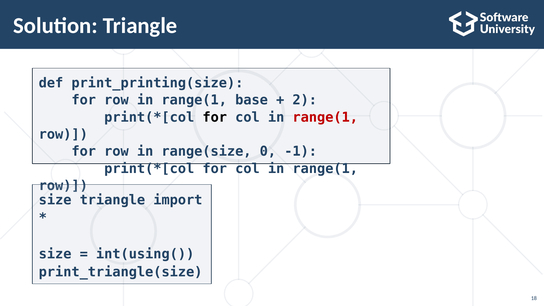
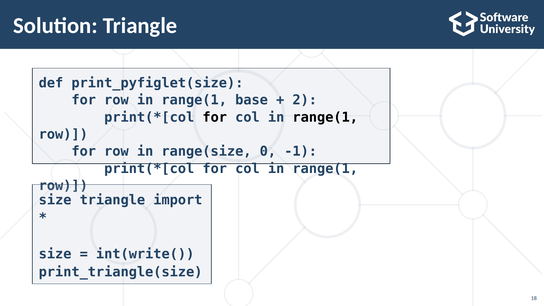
print_printing(size: print_printing(size -> print_pyfiglet(size
range(1 at (325, 117) colour: red -> black
int(using(: int(using( -> int(write(
